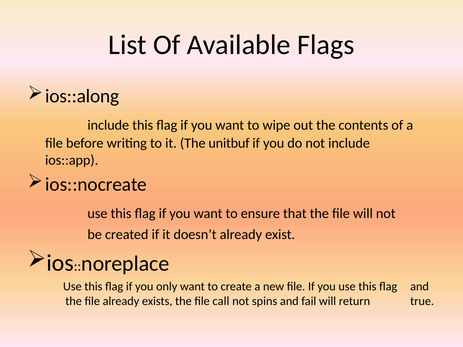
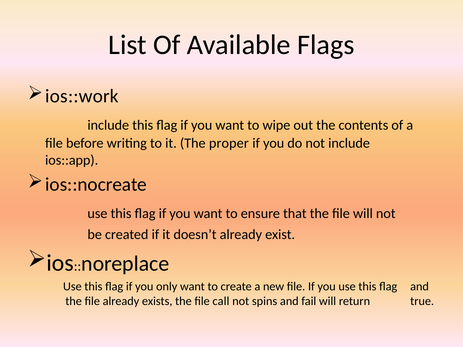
ios::along: ios::along -> ios::work
unitbuf: unitbuf -> proper
